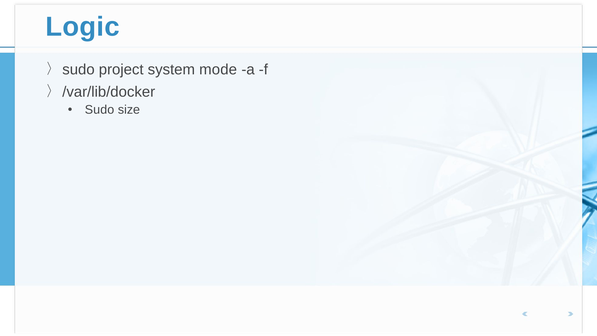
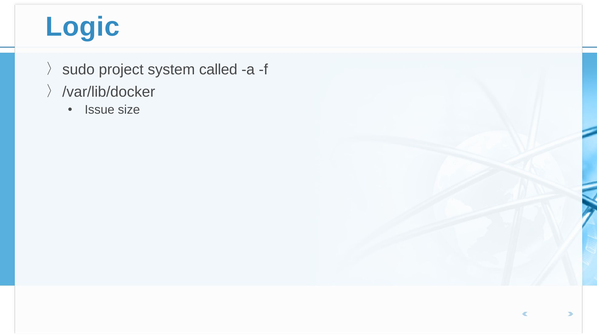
mode: mode -> called
Sudo: Sudo -> Issue
